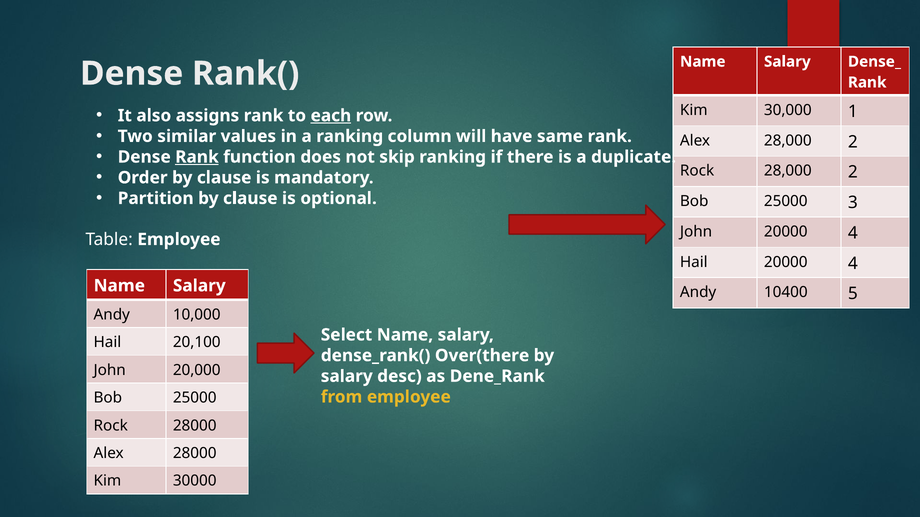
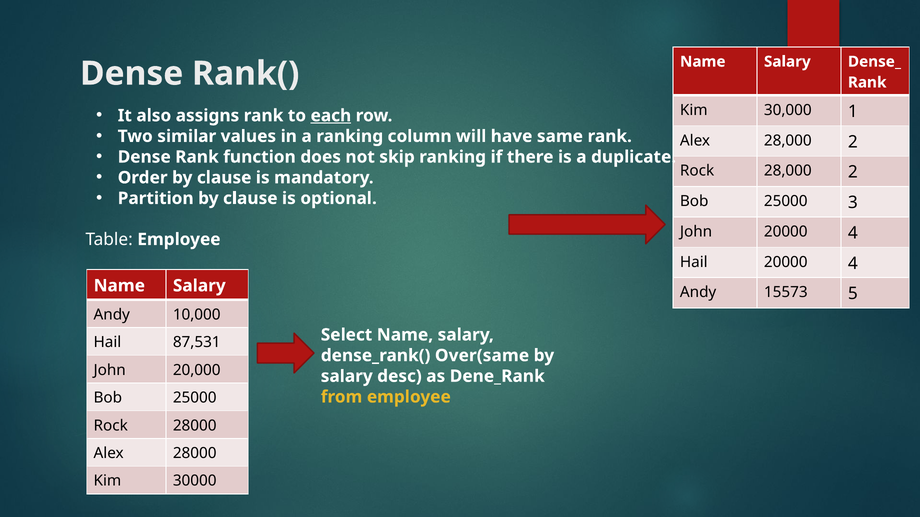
Rank at (197, 157) underline: present -> none
10400: 10400 -> 15573
20,100: 20,100 -> 87,531
Over(there: Over(there -> Over(same
